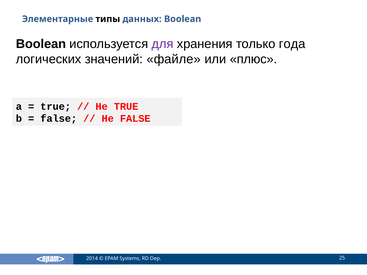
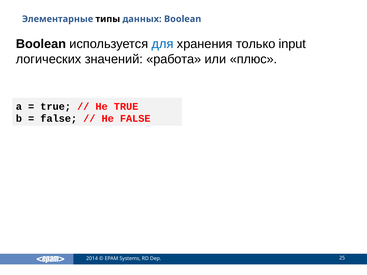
для colour: purple -> blue
года: года -> input
файле: файле -> работа
